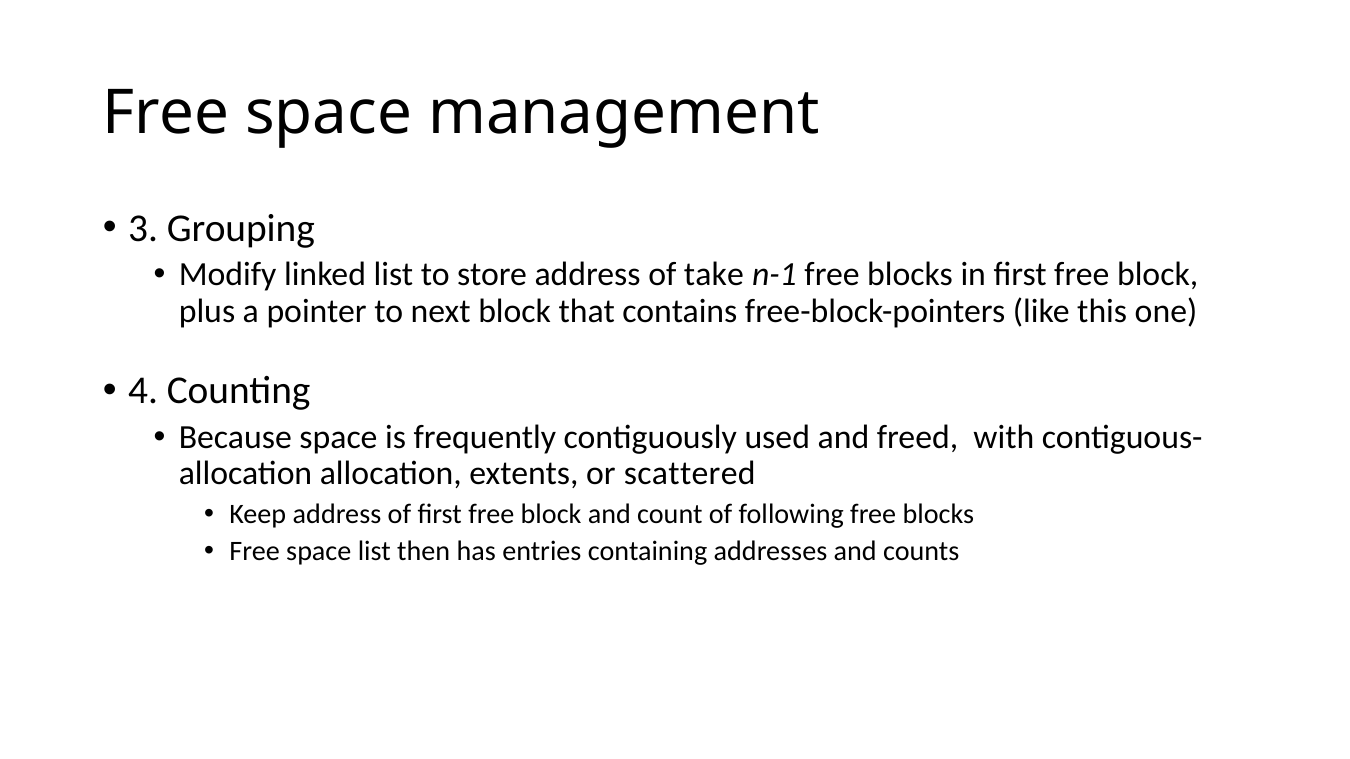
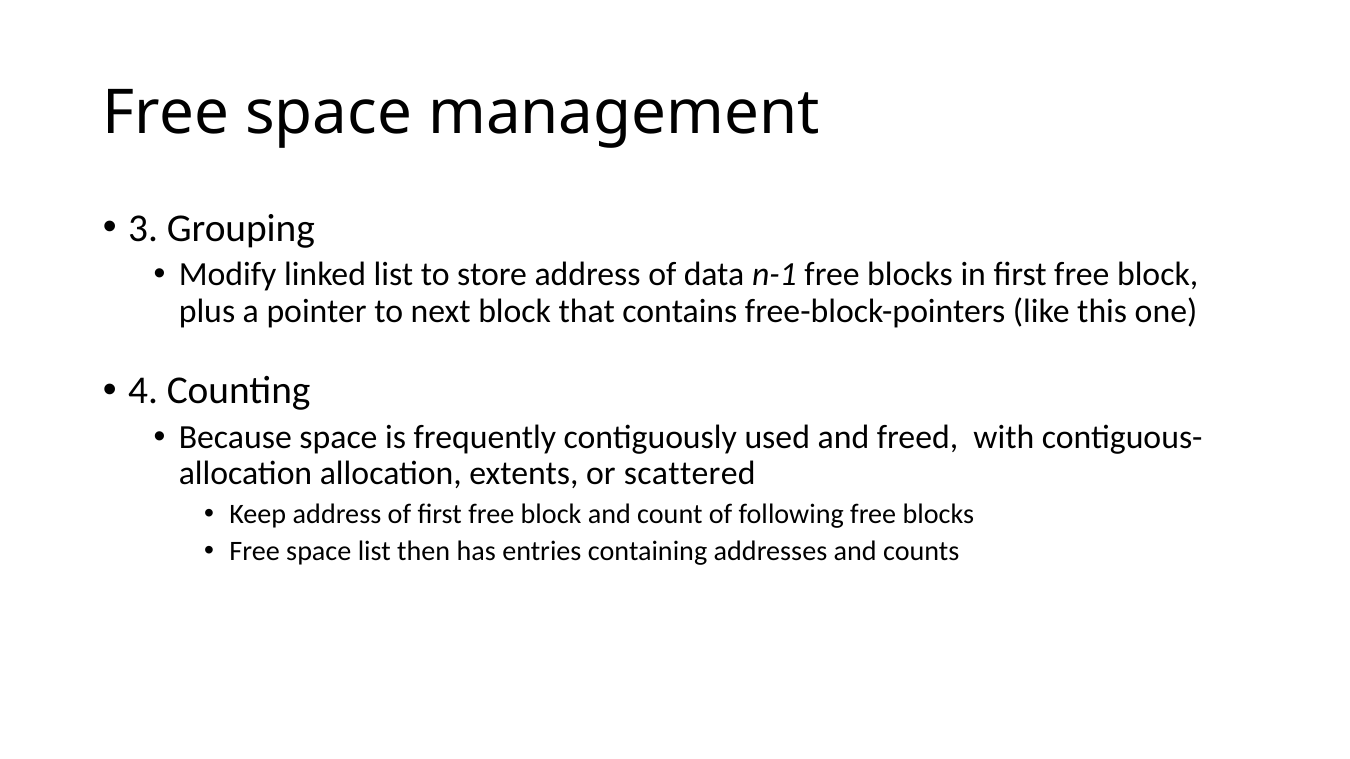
take: take -> data
